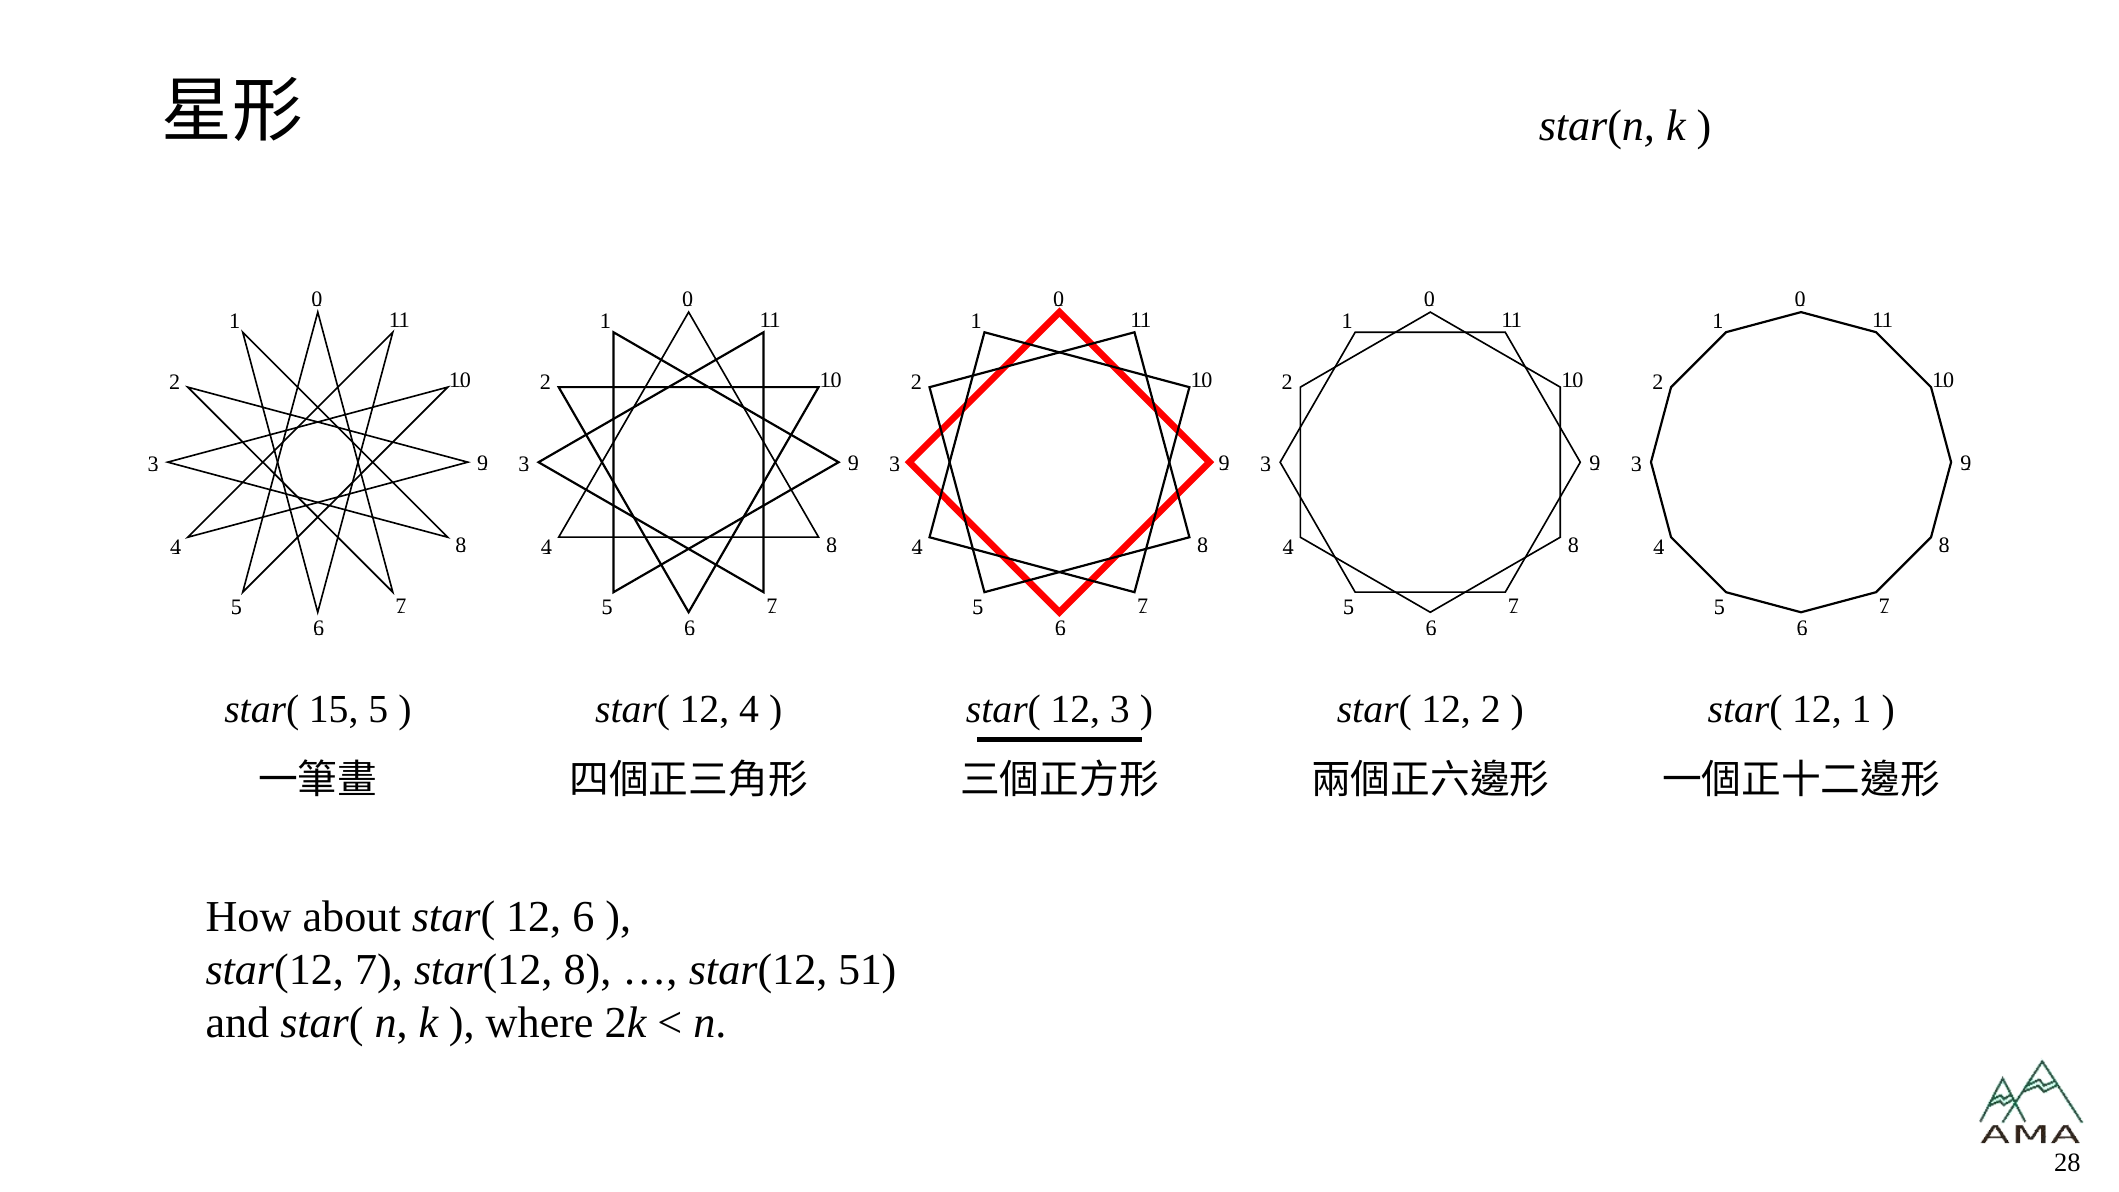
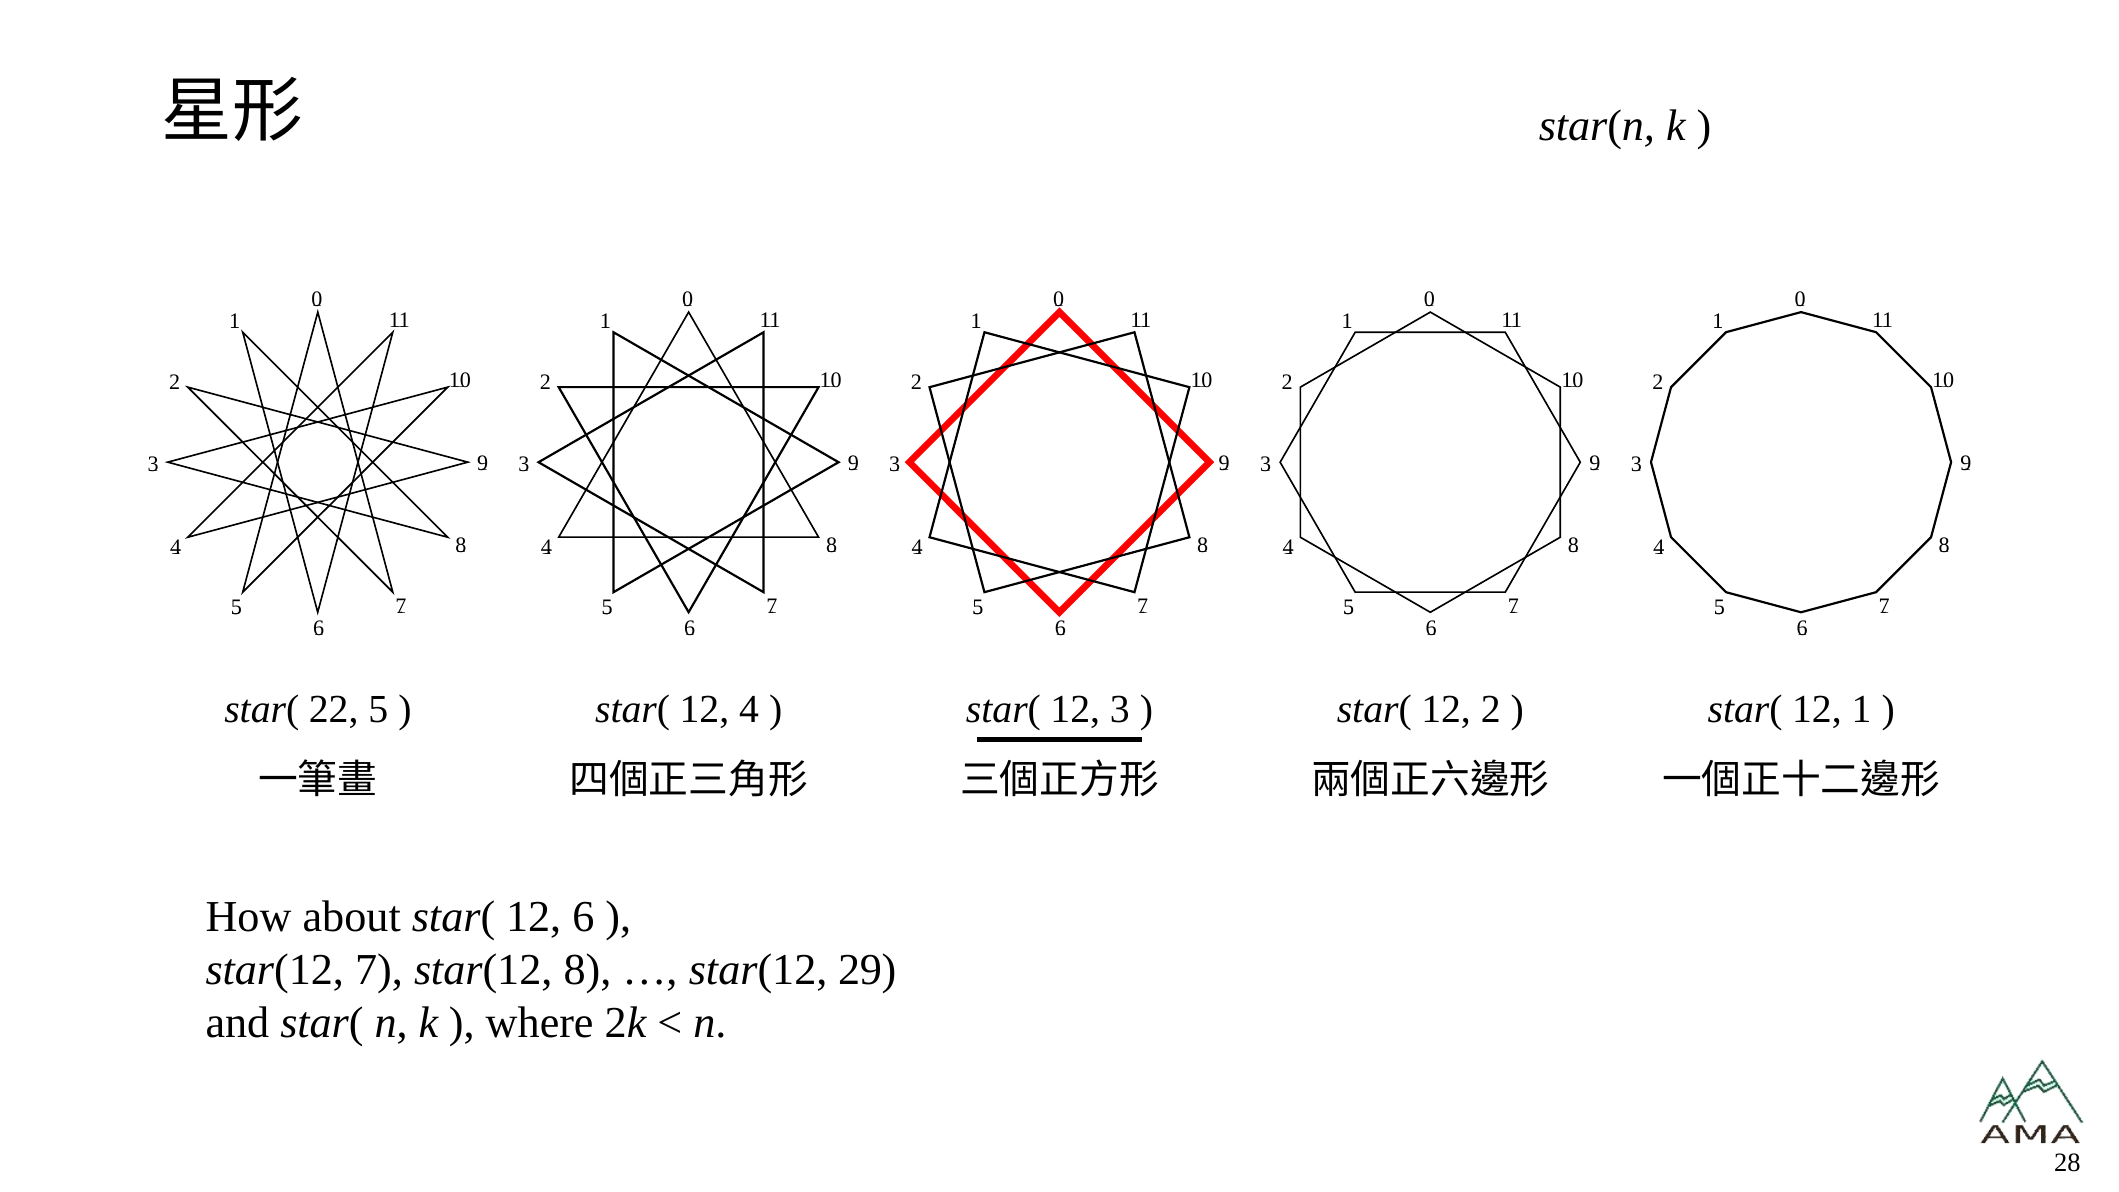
15: 15 -> 22
51: 51 -> 29
